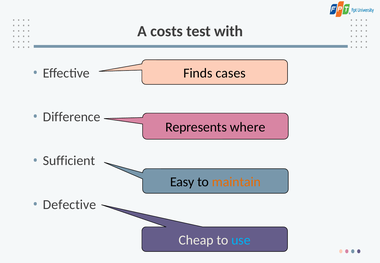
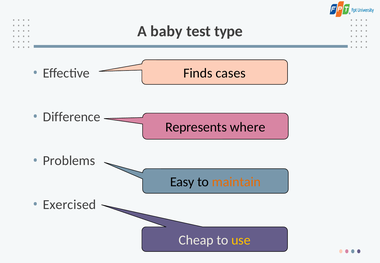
costs: costs -> baby
with: with -> type
Sufficient: Sufficient -> Problems
Defective: Defective -> Exercised
use colour: light blue -> yellow
